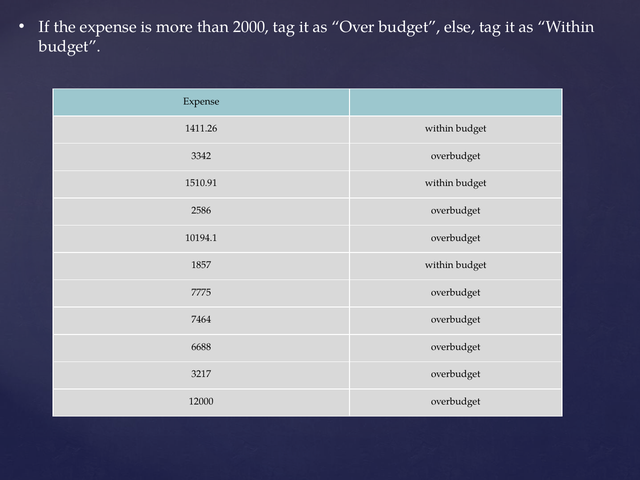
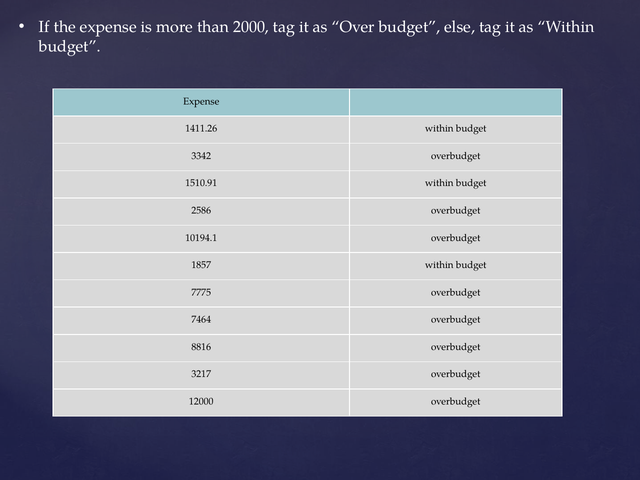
6688: 6688 -> 8816
